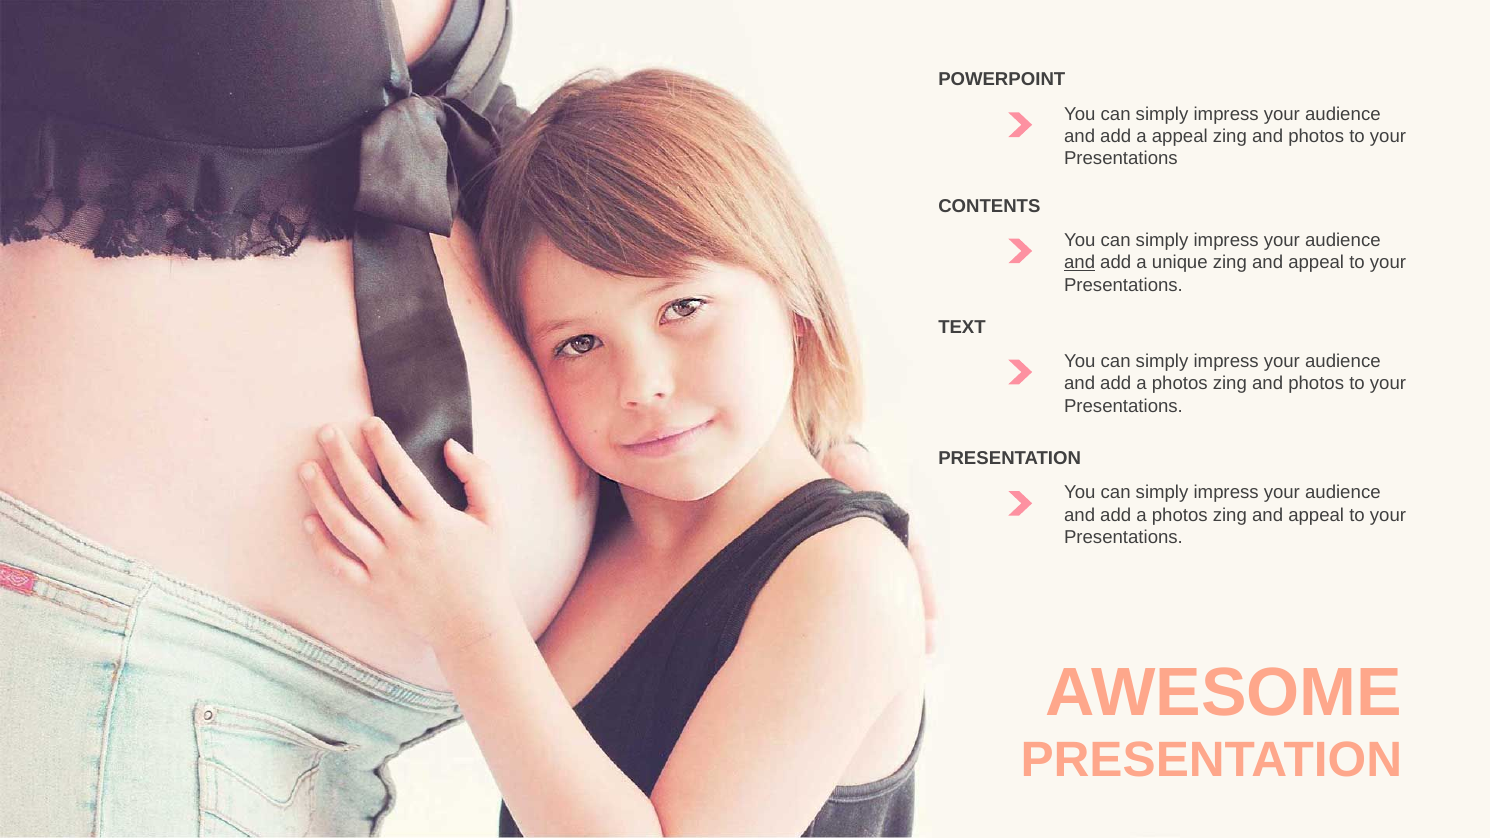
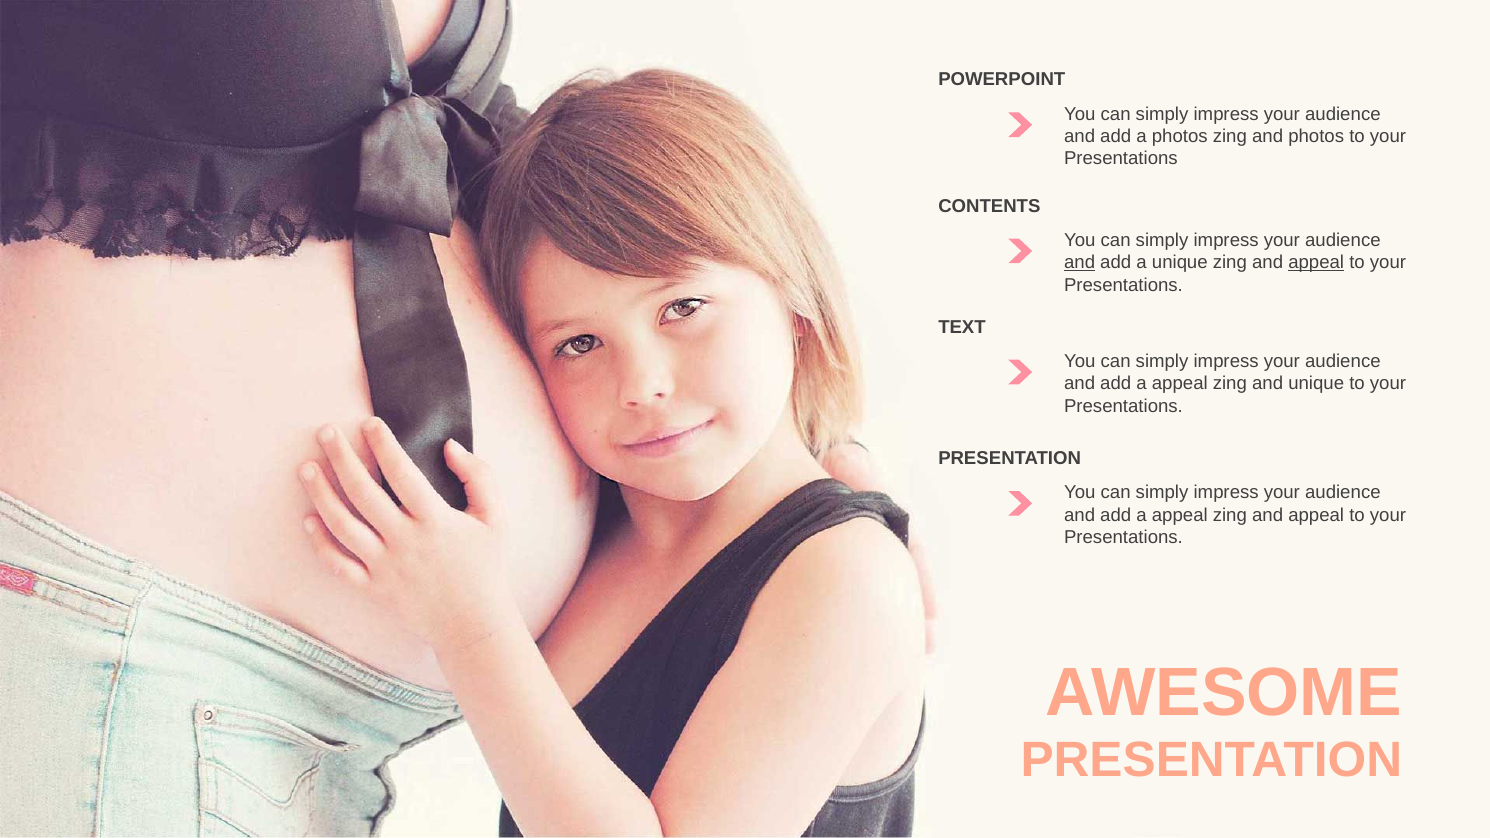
a appeal: appeal -> photos
appeal at (1316, 263) underline: none -> present
photos at (1180, 384): photos -> appeal
photos at (1316, 384): photos -> unique
photos at (1180, 515): photos -> appeal
